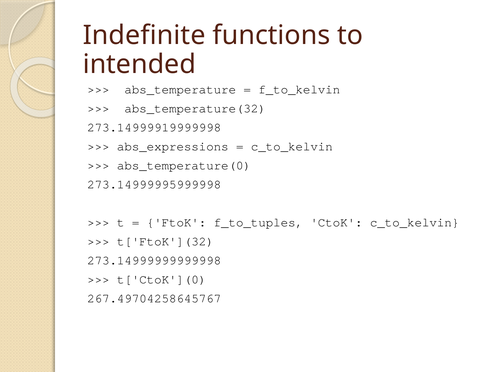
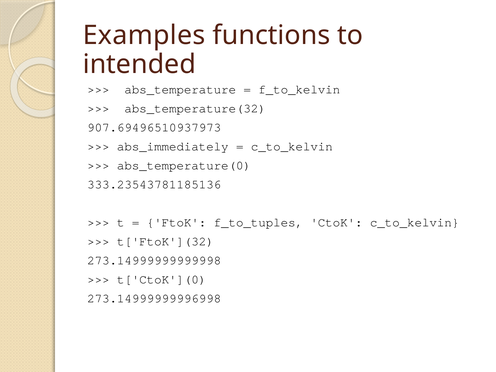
Indefinite: Indefinite -> Examples
273.14999919999998: 273.14999919999998 -> 907.69496510937973
abs_expressions: abs_expressions -> abs_immediately
273.14999995999998: 273.14999995999998 -> 333.23543781185136
267.49704258645767: 267.49704258645767 -> 273.14999999996998
